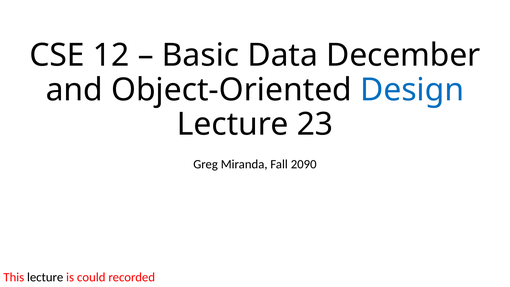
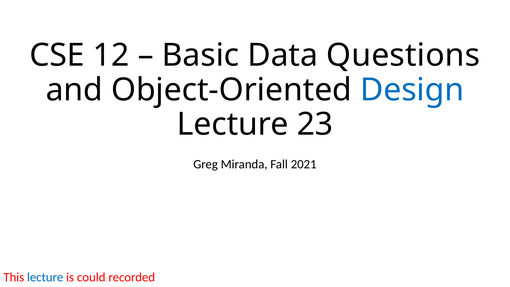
December: December -> Questions
2090: 2090 -> 2021
lecture at (45, 277) colour: black -> blue
